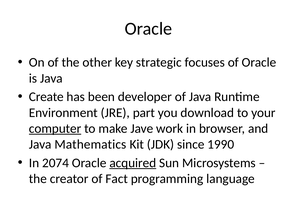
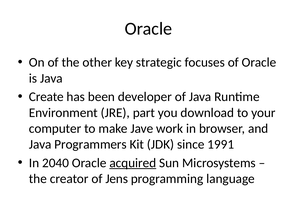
computer underline: present -> none
Mathematics: Mathematics -> Programmers
1990: 1990 -> 1991
2074: 2074 -> 2040
Fact: Fact -> Jens
